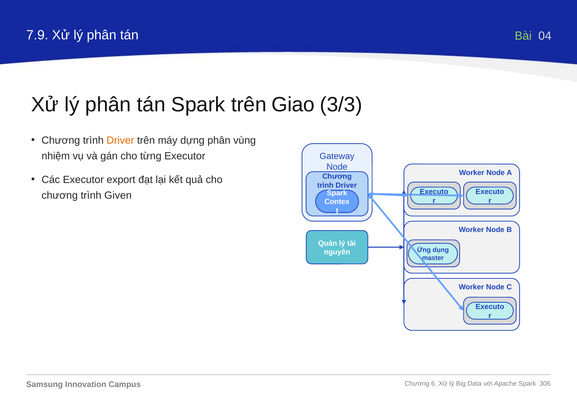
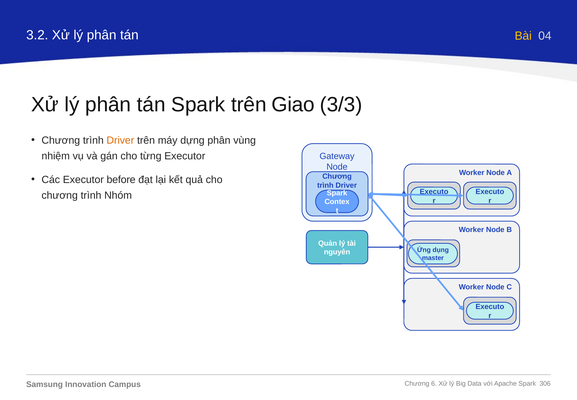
7.9: 7.9 -> 3.2
Bài colour: light green -> yellow
export: export -> before
Given: Given -> Nhóm
